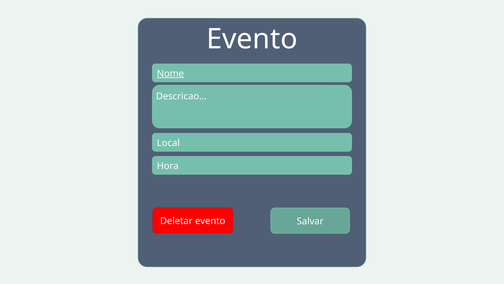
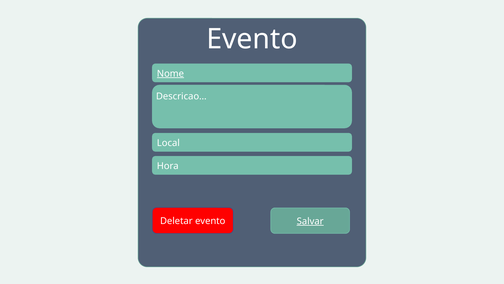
Salvar underline: none -> present
